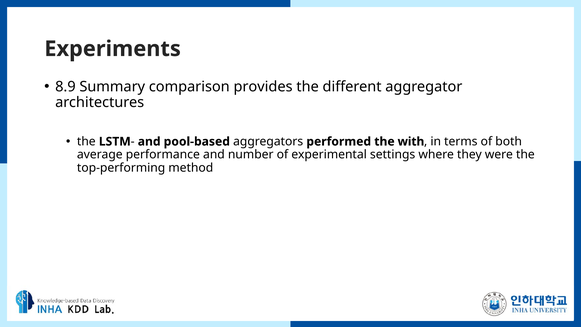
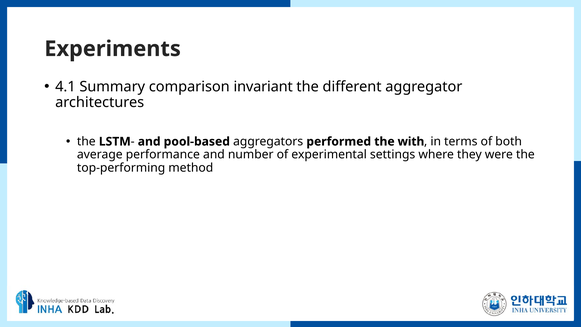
8.9: 8.9 -> 4.1
provides: provides -> invariant
